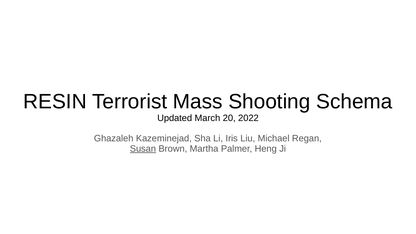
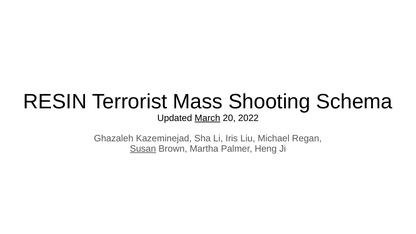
March underline: none -> present
